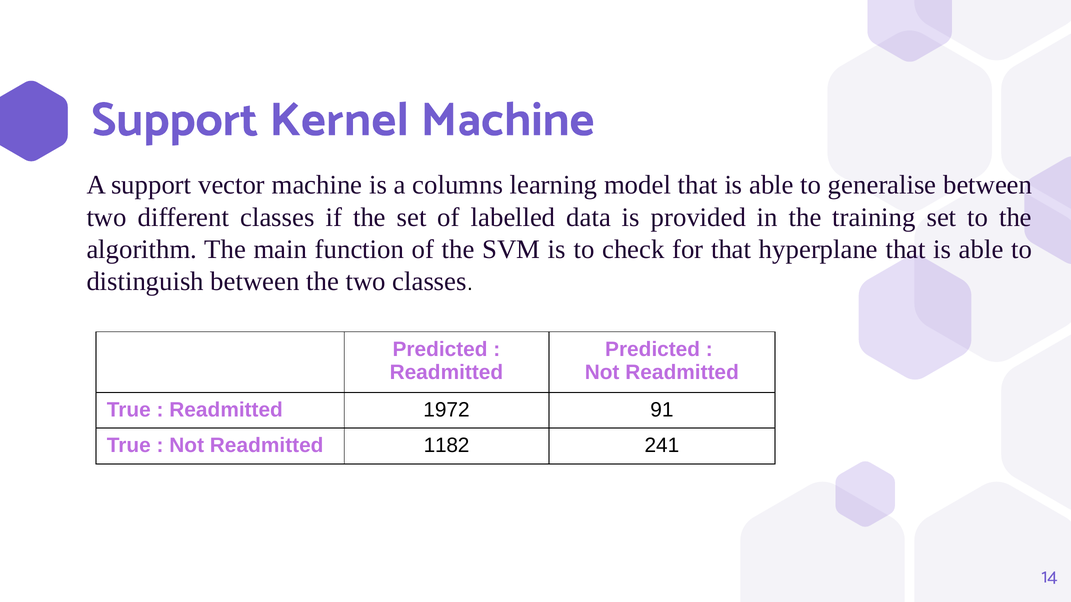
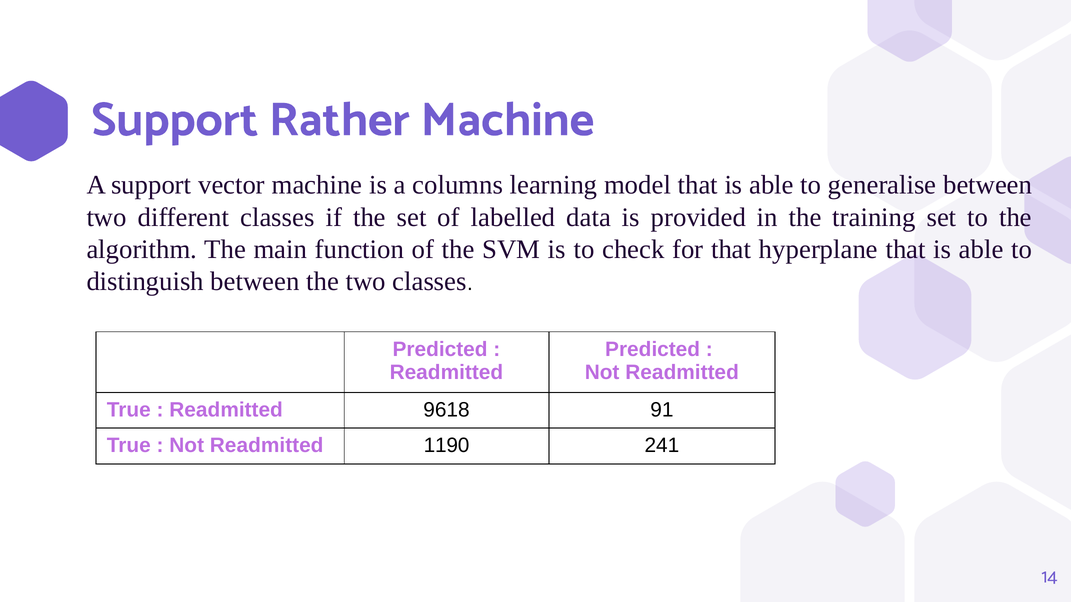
Kernel: Kernel -> Rather
1972: 1972 -> 9618
1182: 1182 -> 1190
